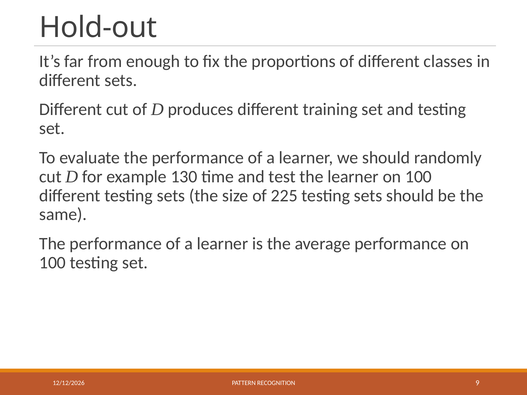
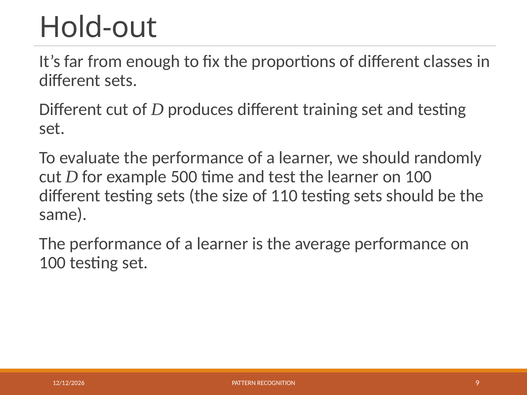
130: 130 -> 500
225: 225 -> 110
